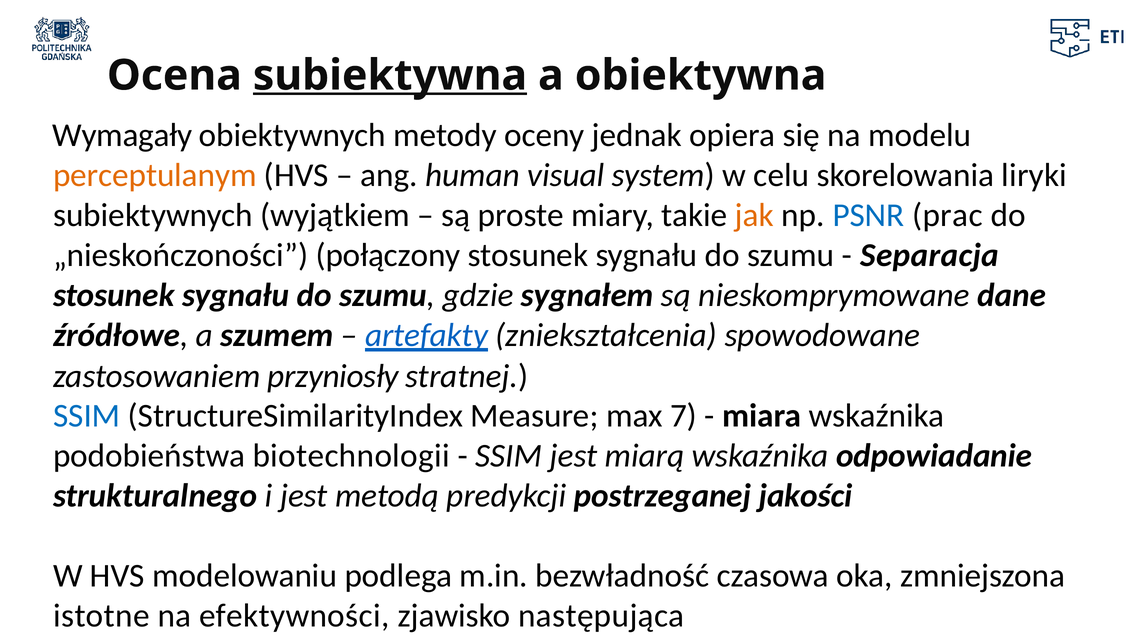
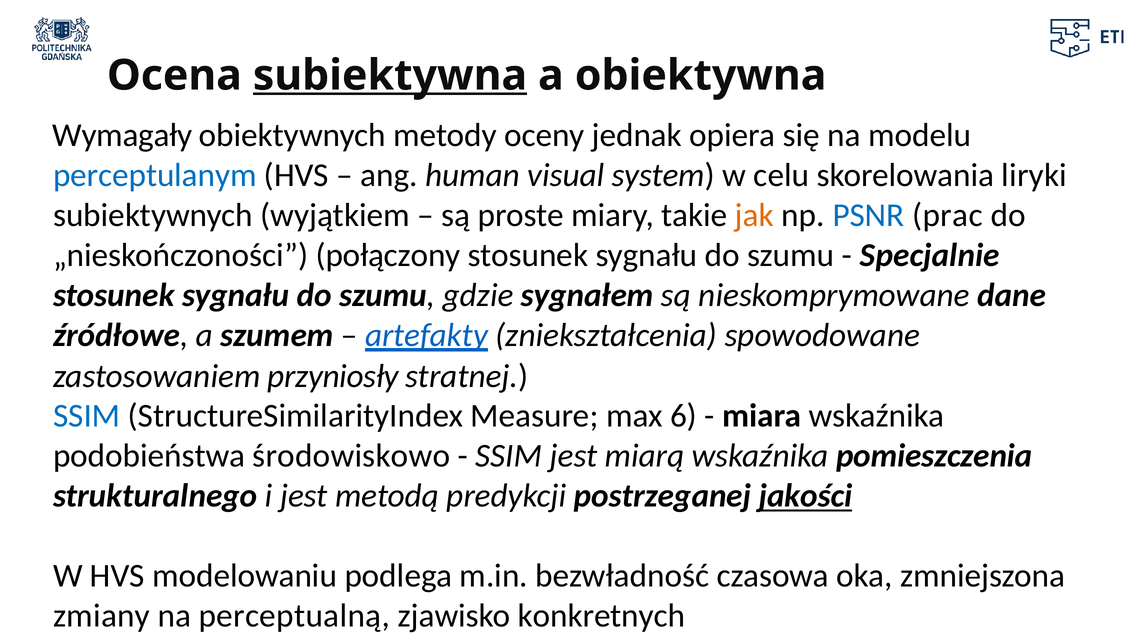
perceptulanym colour: orange -> blue
Separacja: Separacja -> Specjalnie
7: 7 -> 6
biotechnologii: biotechnologii -> środowiskowo
odpowiadanie: odpowiadanie -> pomieszczenia
jakości underline: none -> present
istotne: istotne -> zmiany
efektywności: efektywności -> perceptualną
następująca: następująca -> konkretnych
